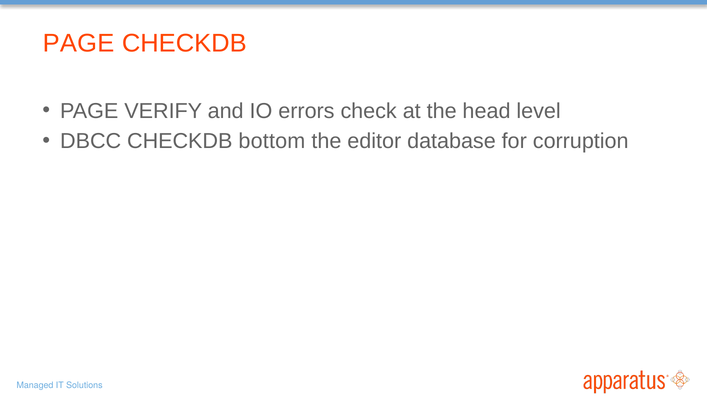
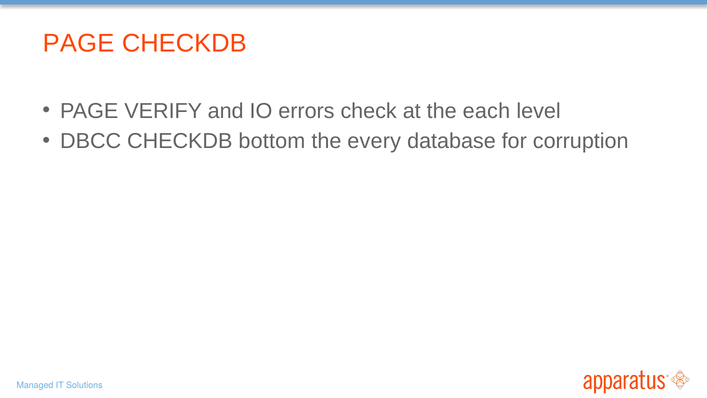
head: head -> each
editor: editor -> every
